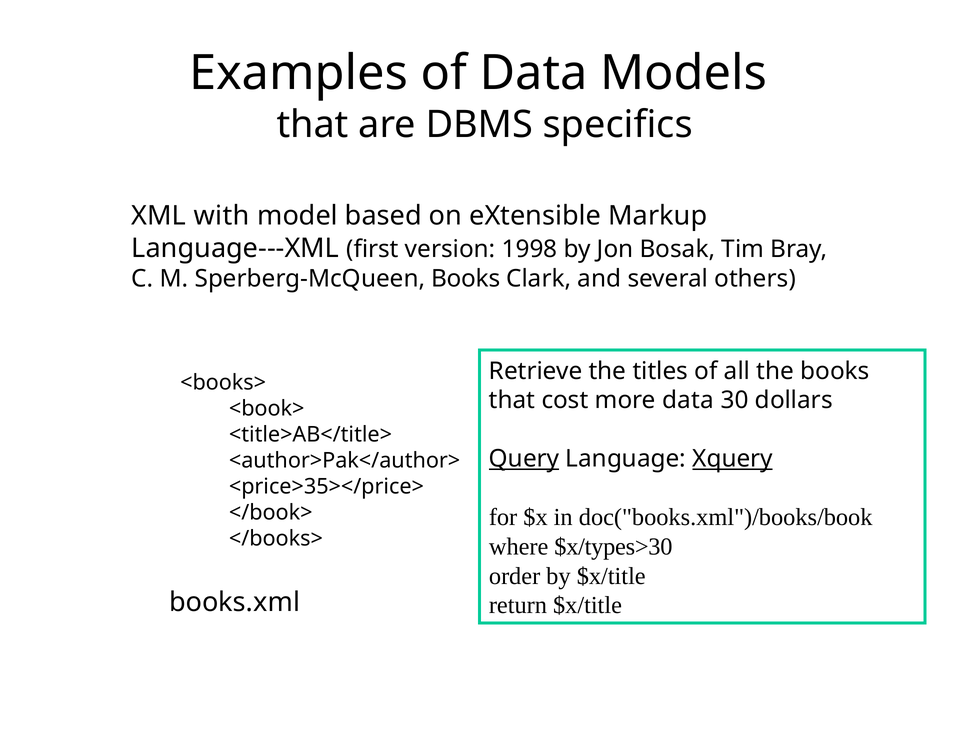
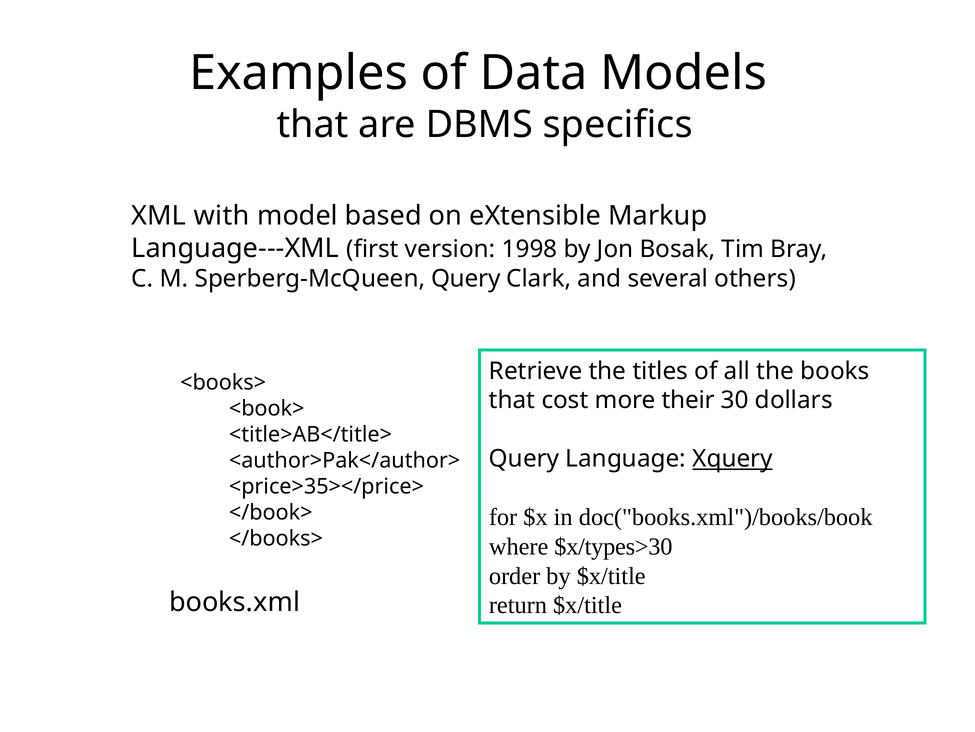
Sperberg-McQueen Books: Books -> Query
more data: data -> their
Query at (524, 458) underline: present -> none
